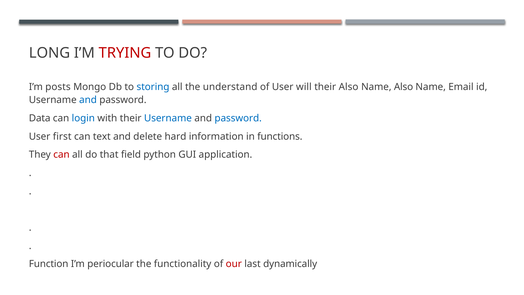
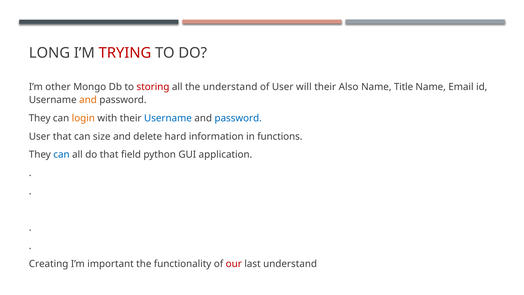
posts: posts -> other
storing colour: blue -> red
Name Also: Also -> Title
and at (88, 100) colour: blue -> orange
Data at (40, 118): Data -> They
login colour: blue -> orange
User first: first -> that
text: text -> size
can at (61, 155) colour: red -> blue
Function: Function -> Creating
periocular: periocular -> important
last dynamically: dynamically -> understand
